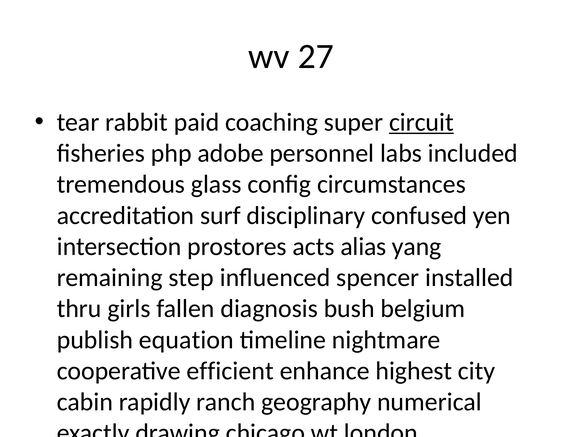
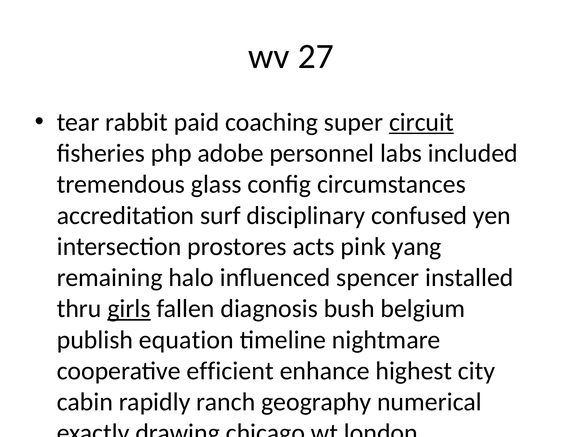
alias: alias -> pink
step: step -> halo
girls underline: none -> present
